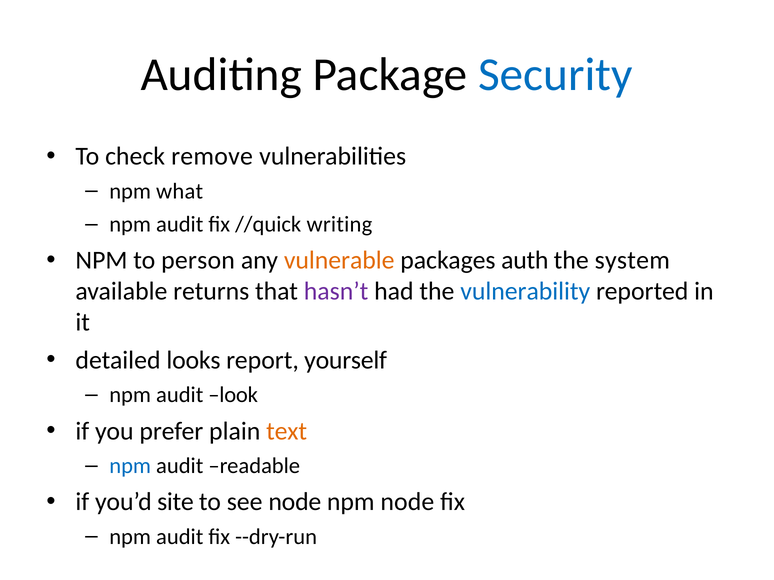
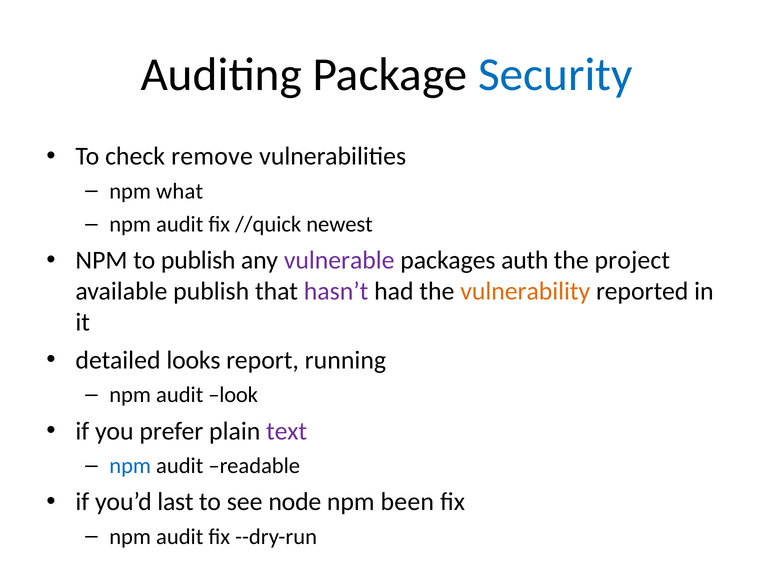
writing: writing -> newest
to person: person -> publish
vulnerable colour: orange -> purple
system: system -> project
available returns: returns -> publish
vulnerability colour: blue -> orange
yourself: yourself -> running
text colour: orange -> purple
site: site -> last
npm node: node -> been
